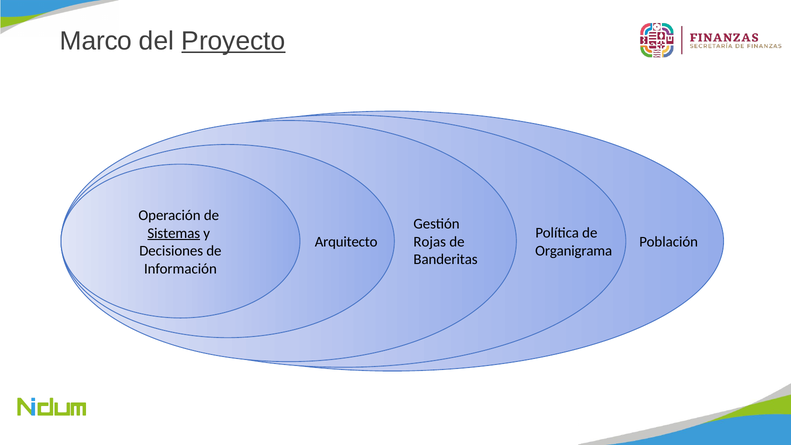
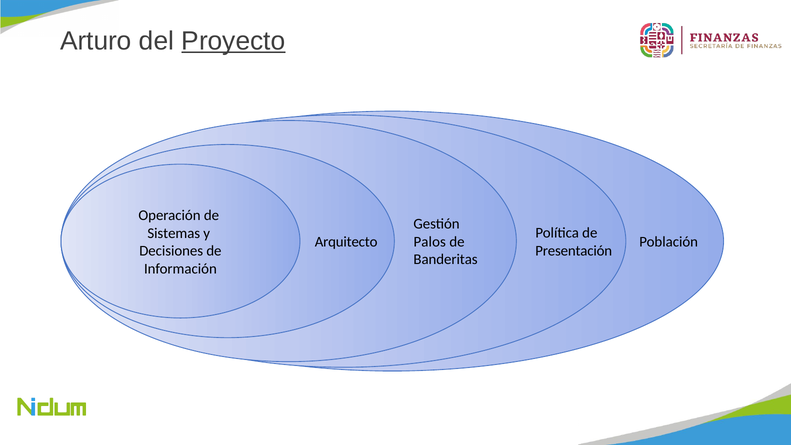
Marco: Marco -> Arturo
Sistemas underline: present -> none
Rojas: Rojas -> Palos
Organigrama: Organigrama -> Presentación
